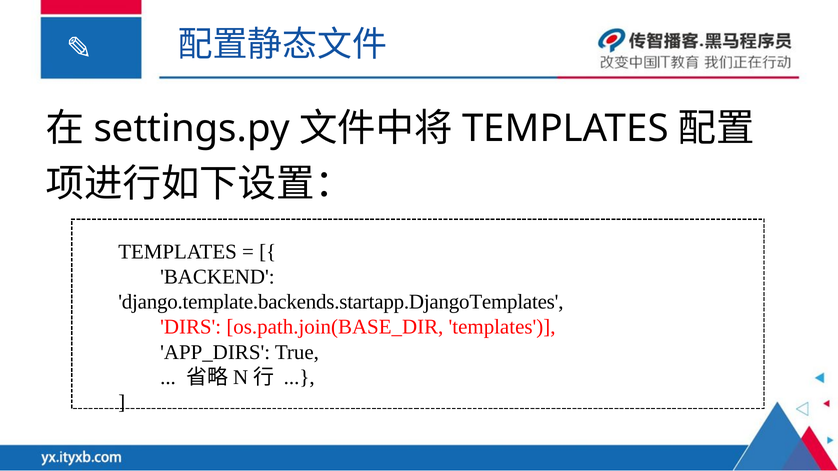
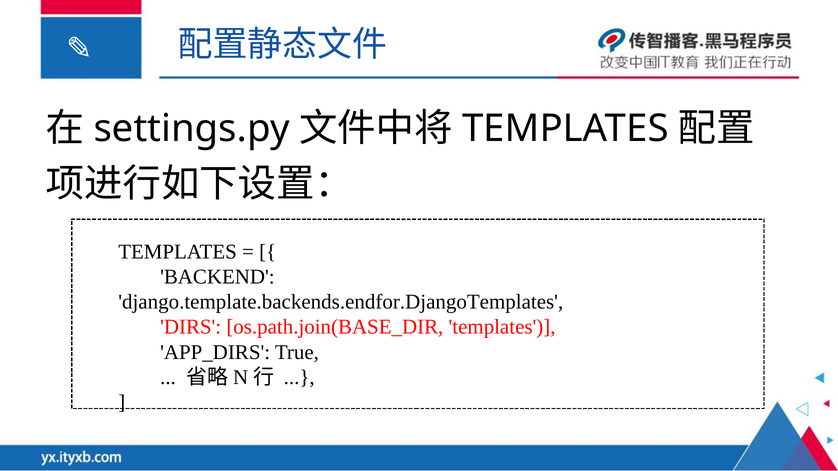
django.template.backends.startapp.DjangoTemplates: django.template.backends.startapp.DjangoTemplates -> django.template.backends.endfor.DjangoTemplates
